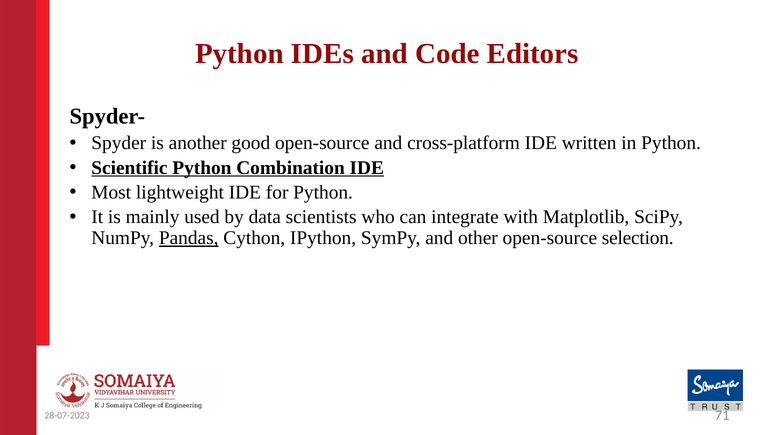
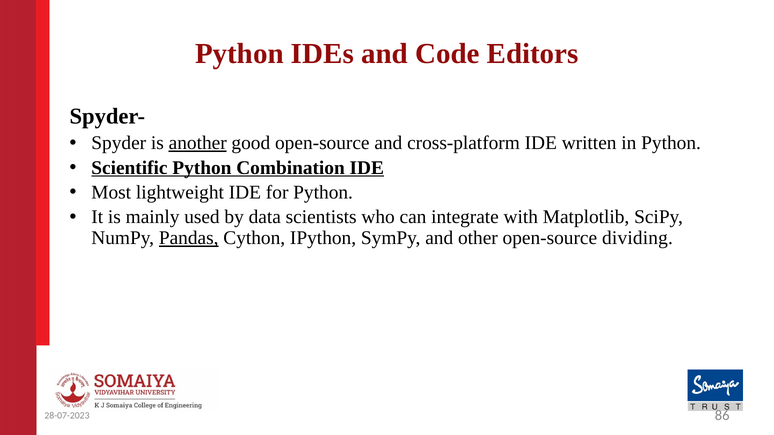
another underline: none -> present
selection: selection -> dividing
71: 71 -> 86
